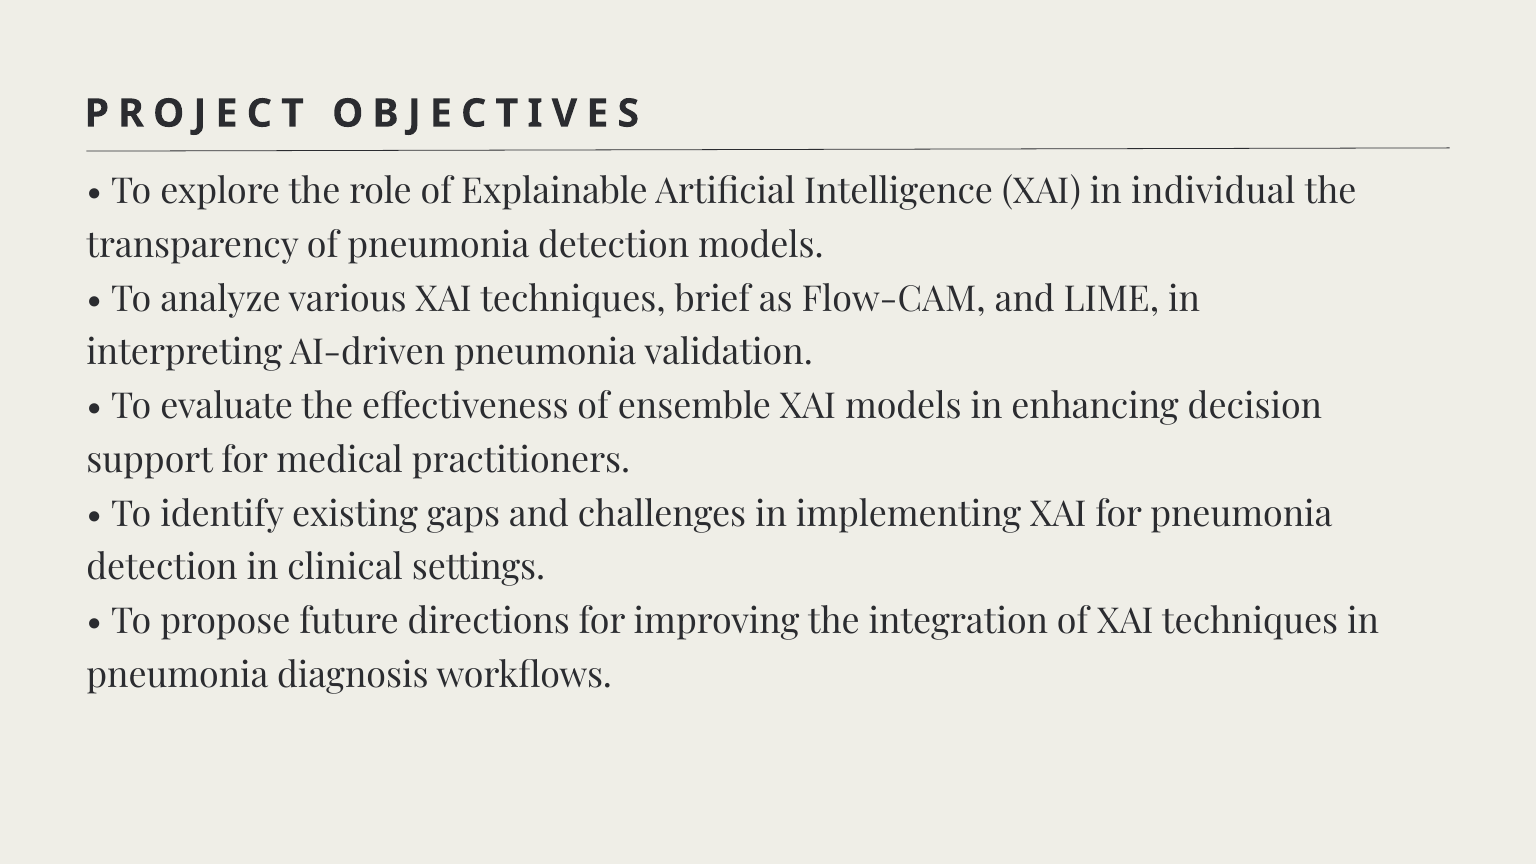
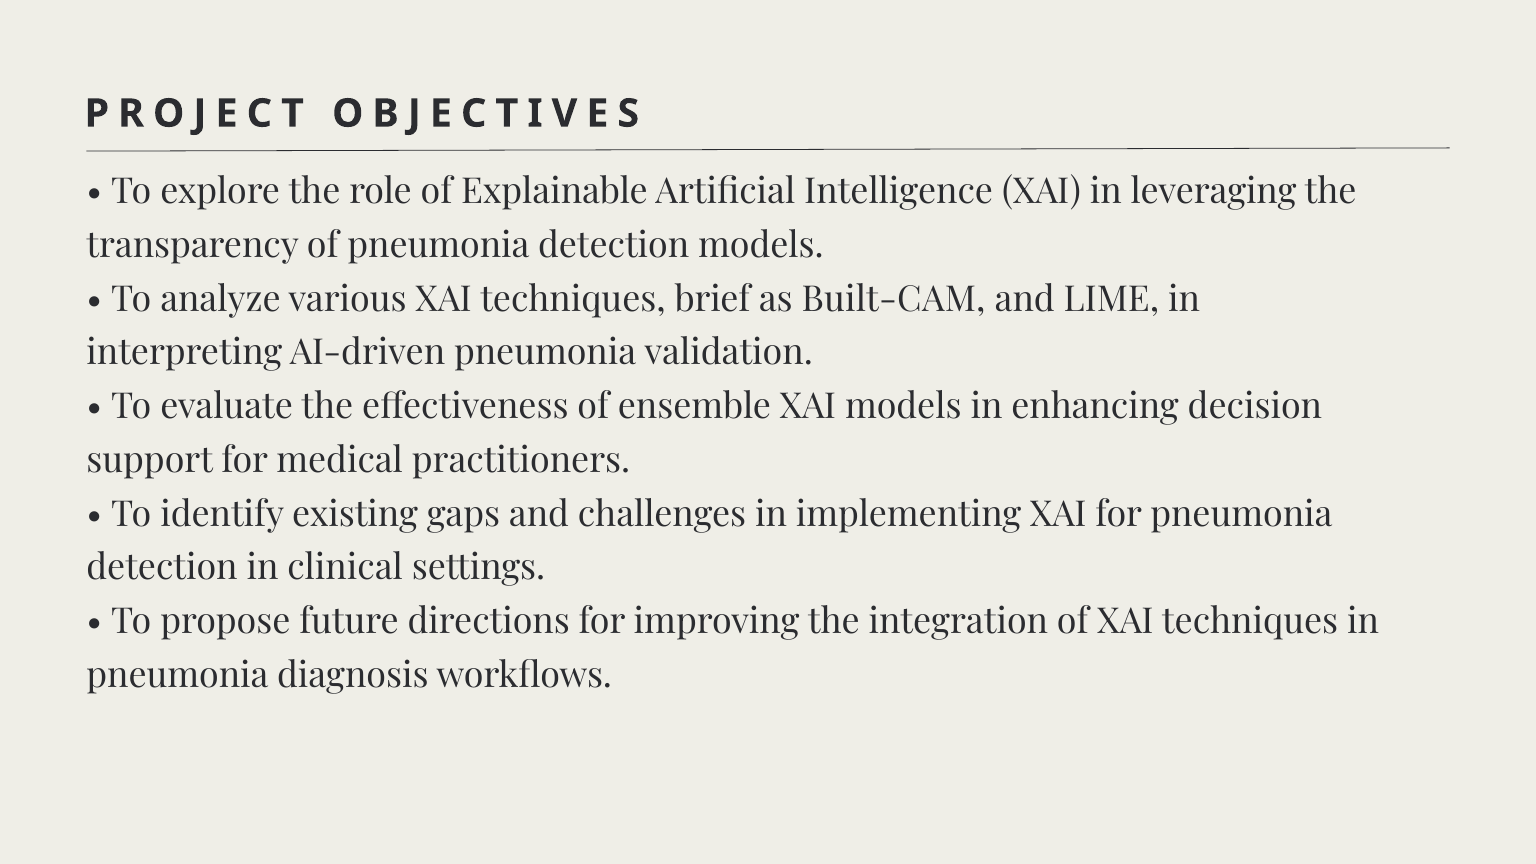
individual: individual -> leveraging
Flow-CAM: Flow-CAM -> Built-CAM
